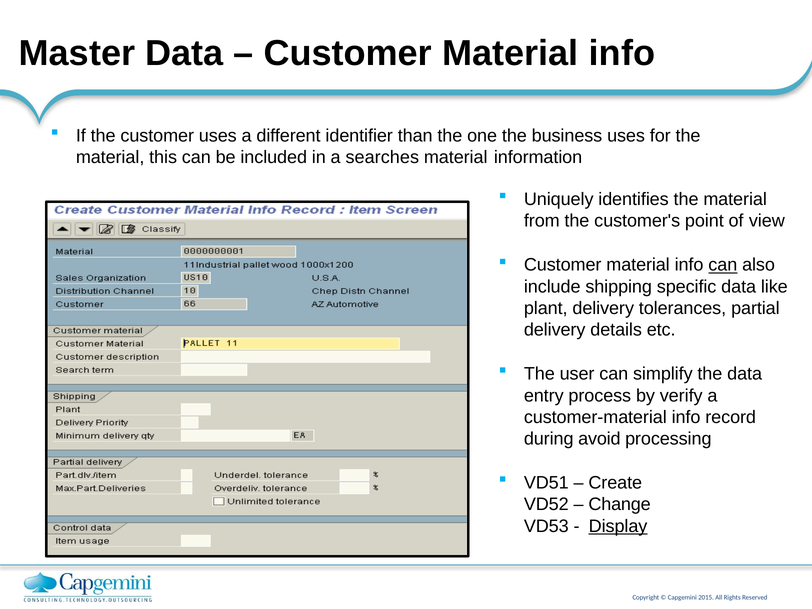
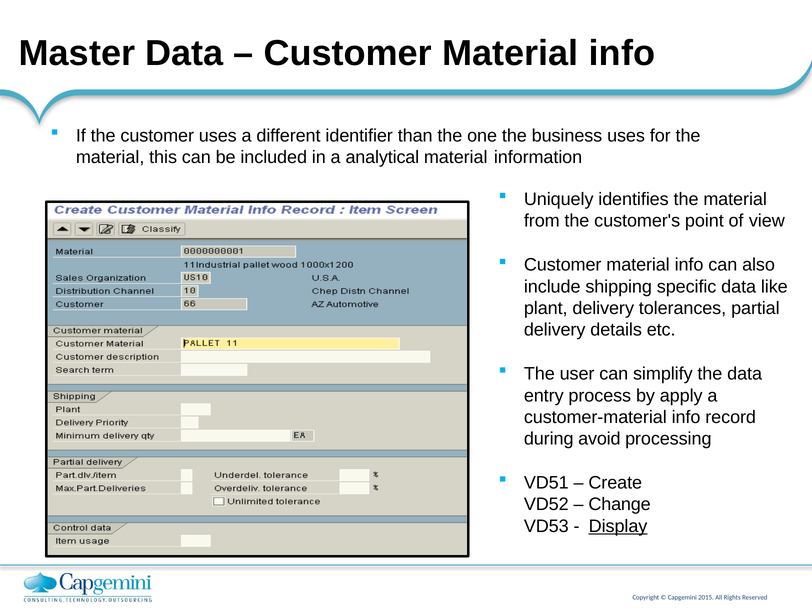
searches: searches -> analytical
can at (723, 265) underline: present -> none
verify: verify -> apply
